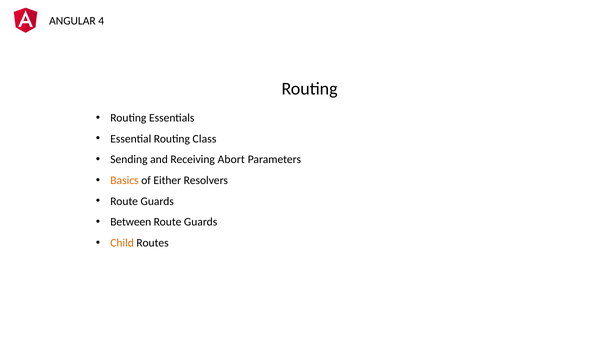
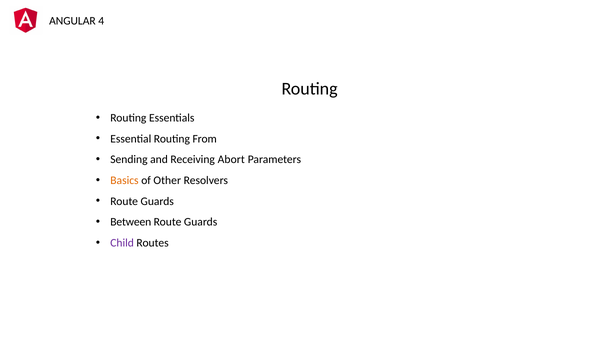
Class: Class -> From
Either: Either -> Other
Child colour: orange -> purple
